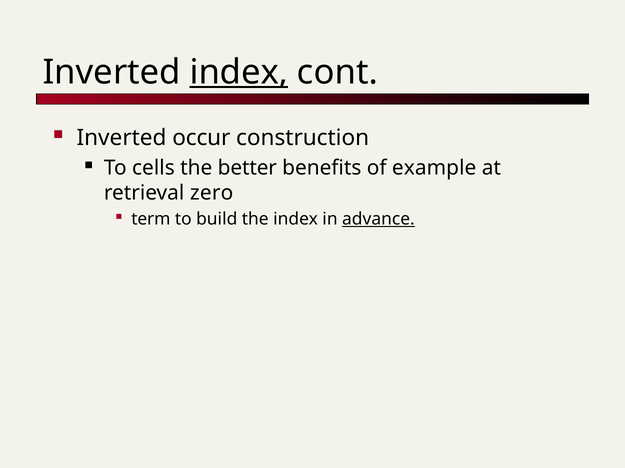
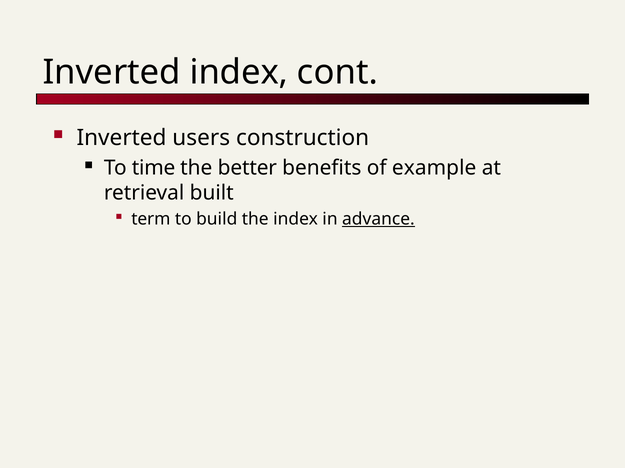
index at (239, 72) underline: present -> none
occur: occur -> users
cells: cells -> time
zero: zero -> built
